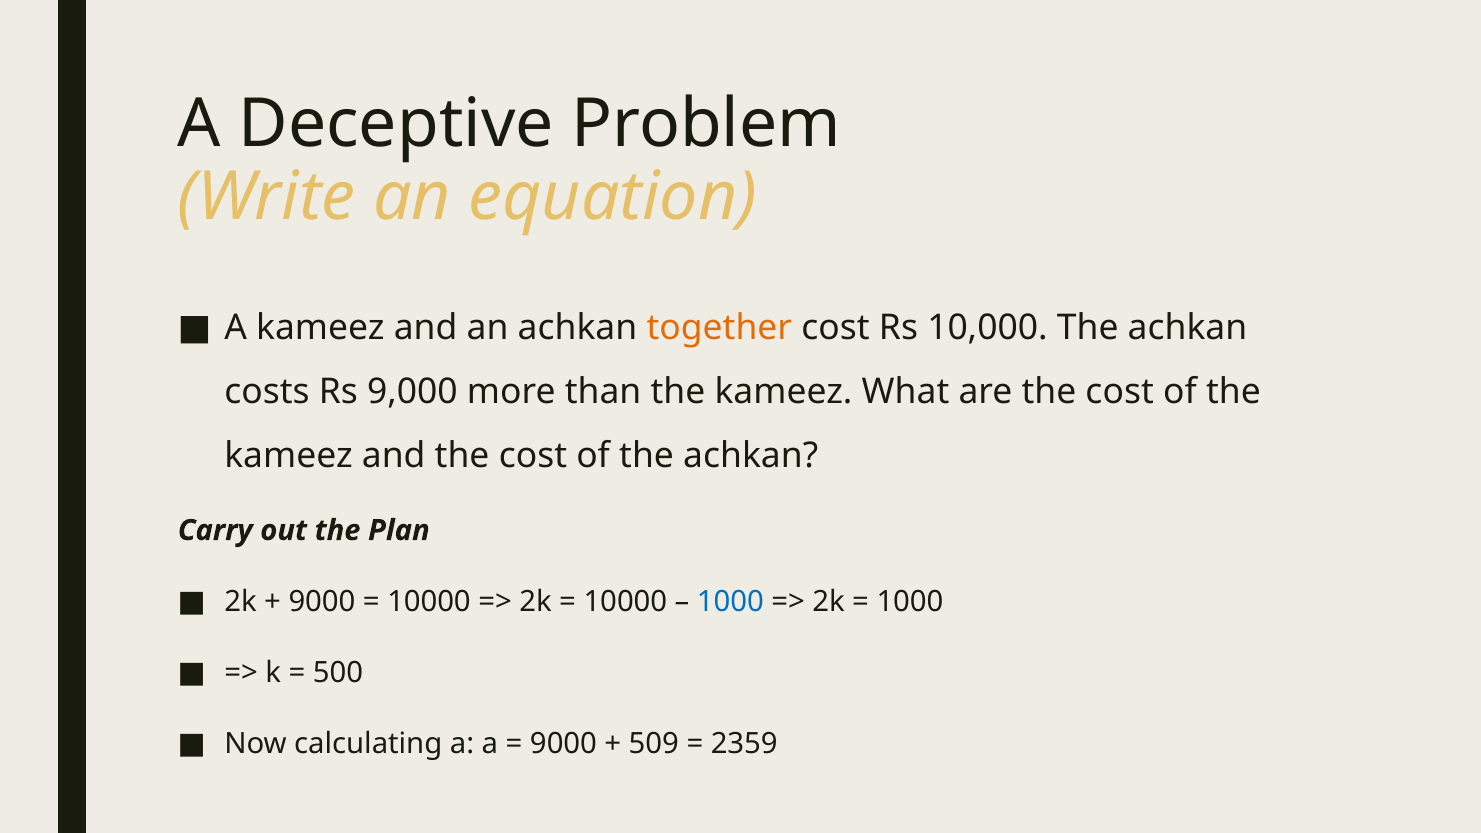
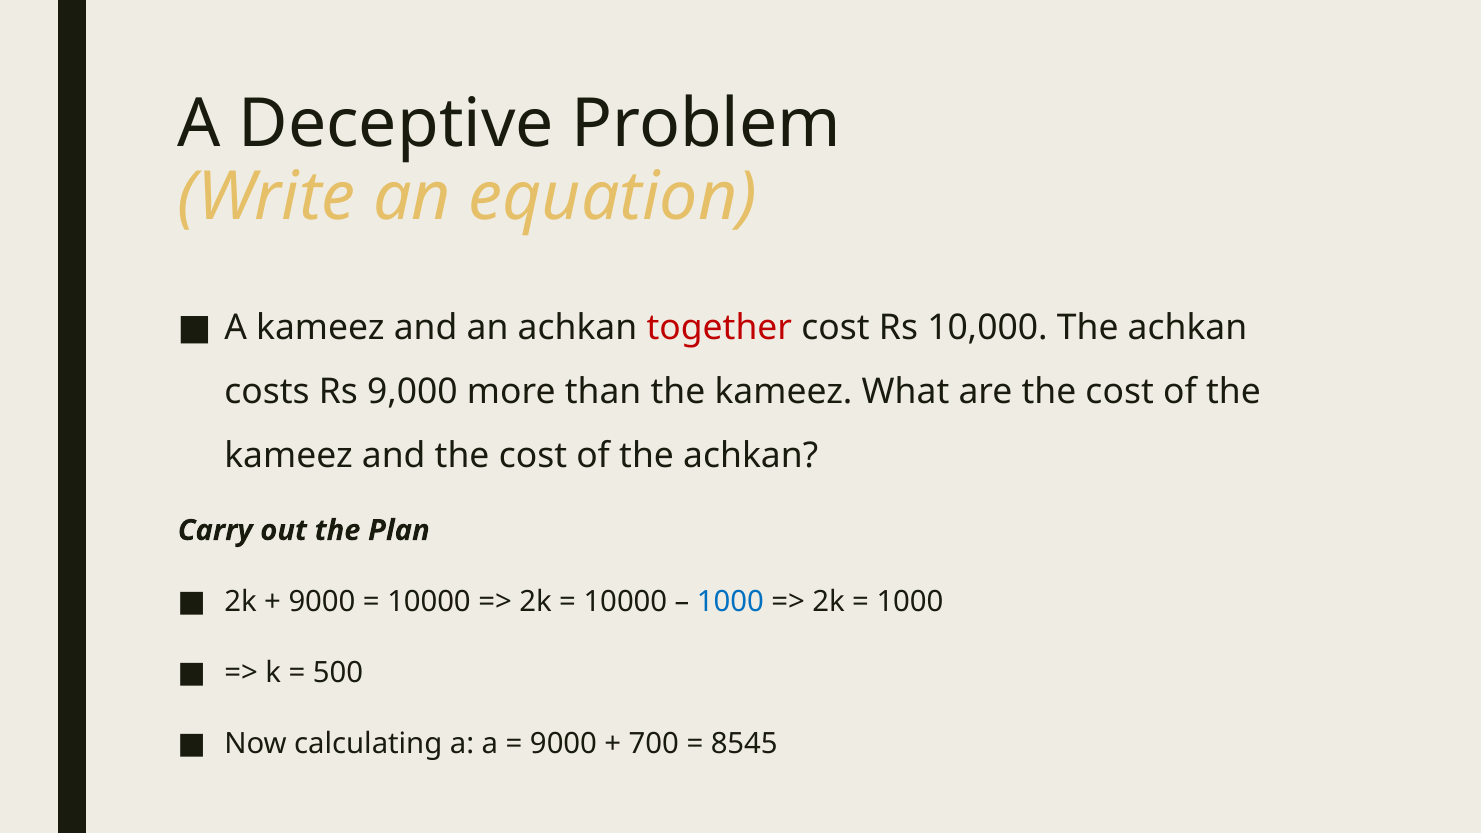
together colour: orange -> red
509: 509 -> 700
2359: 2359 -> 8545
